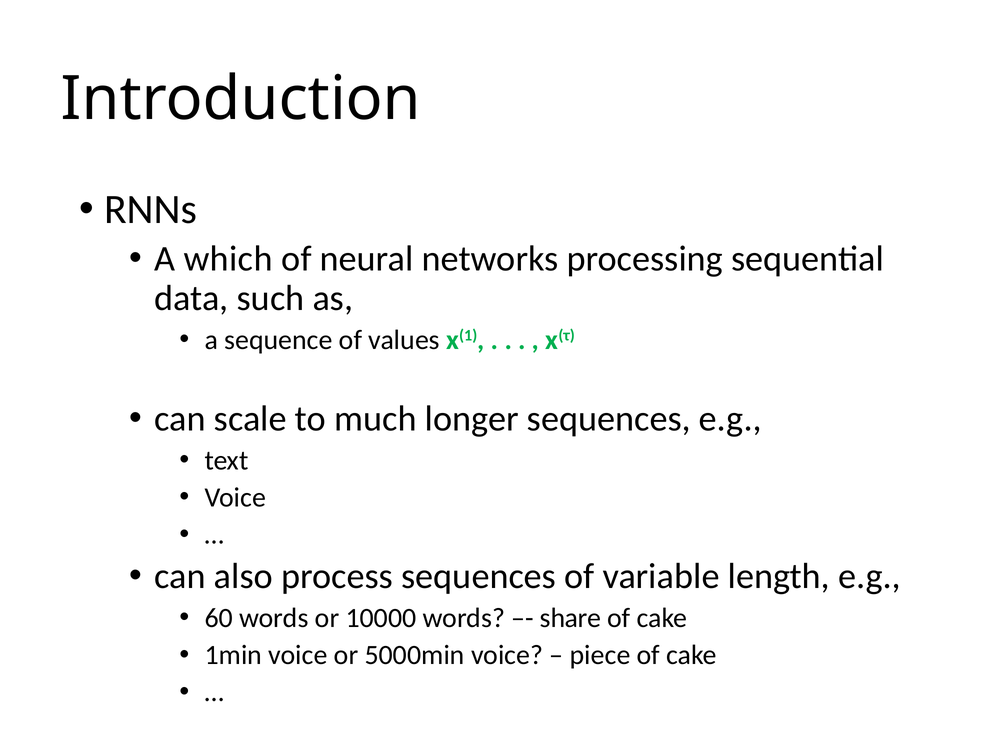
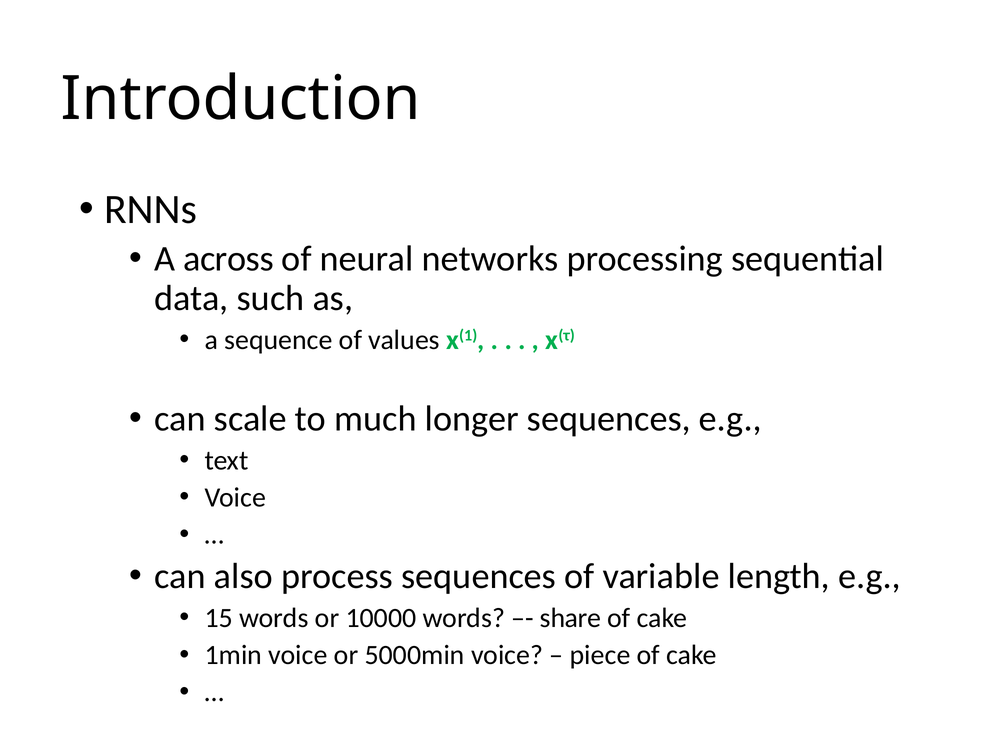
which: which -> across
60: 60 -> 15
